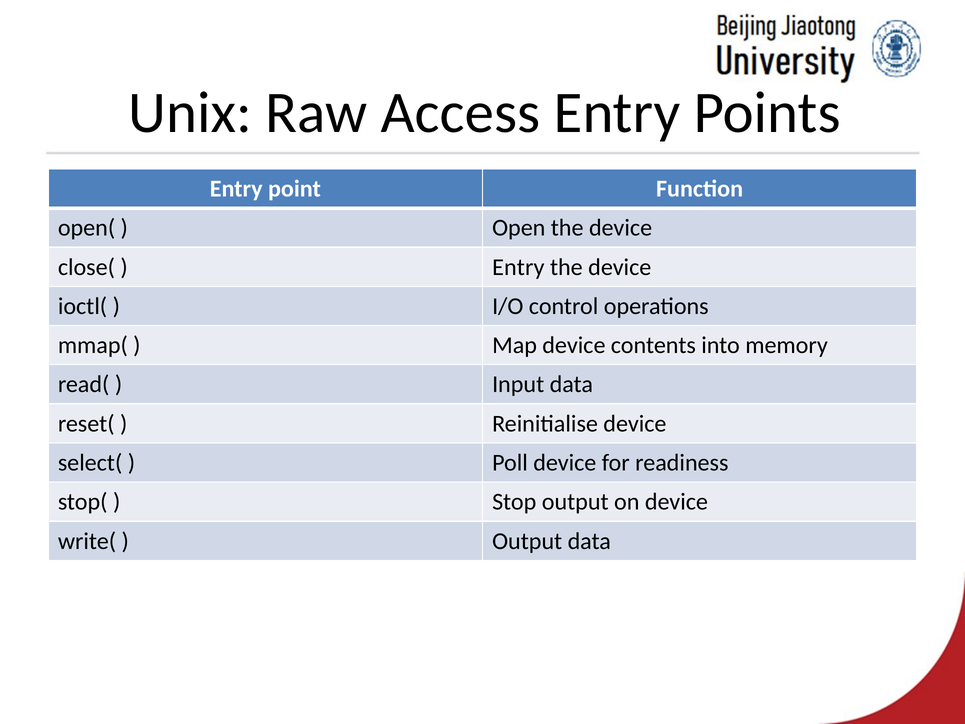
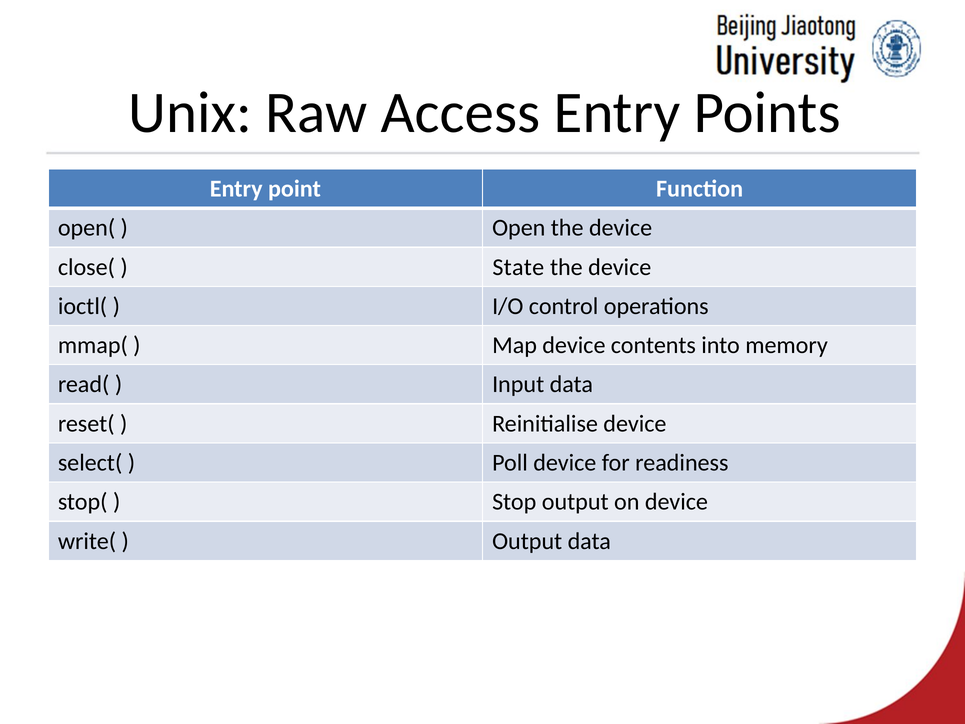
Entry at (518, 267): Entry -> State
